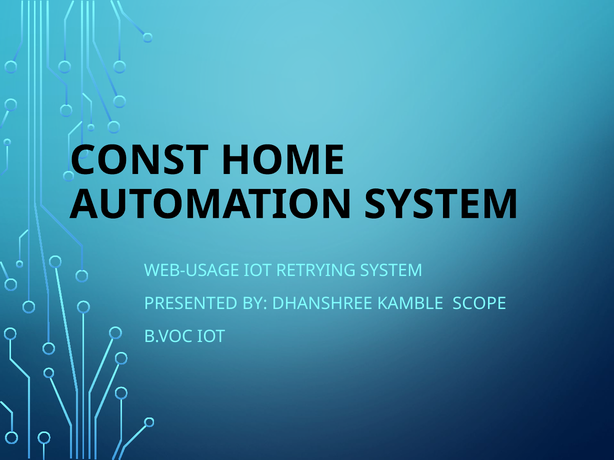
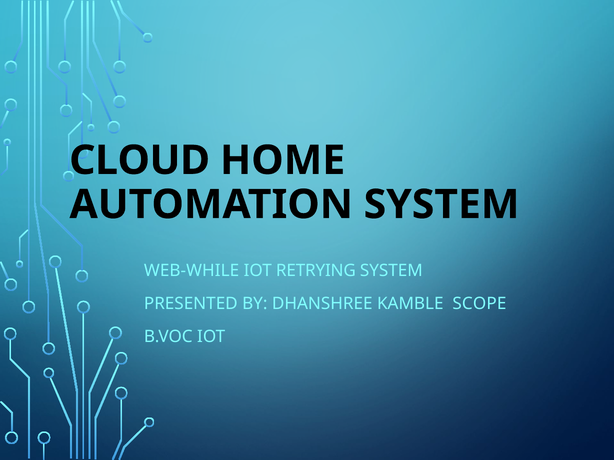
CONST: CONST -> CLOUD
WEB-USAGE: WEB-USAGE -> WEB-WHILE
